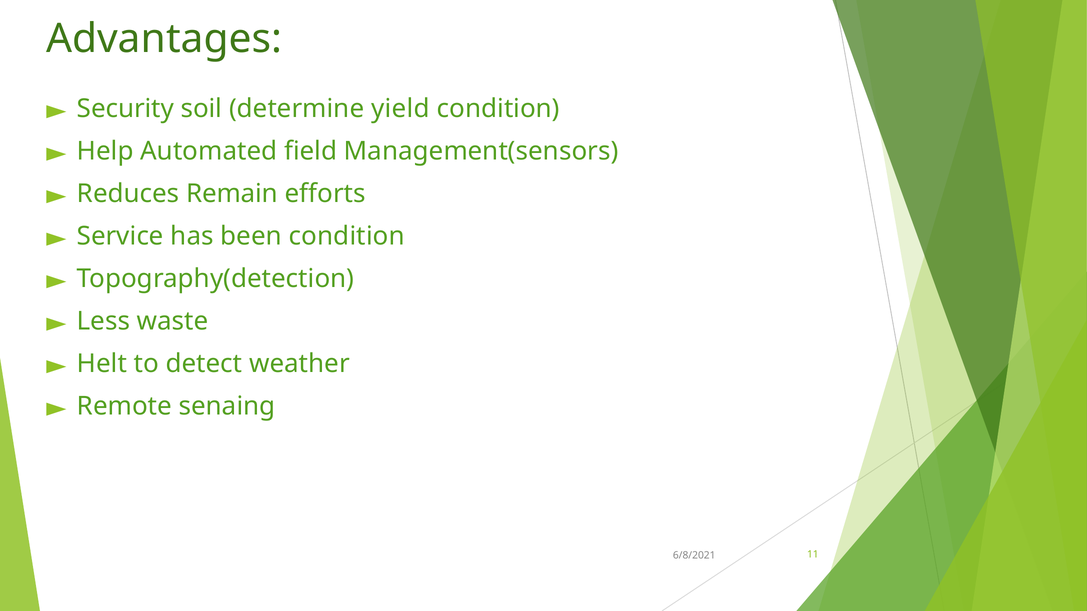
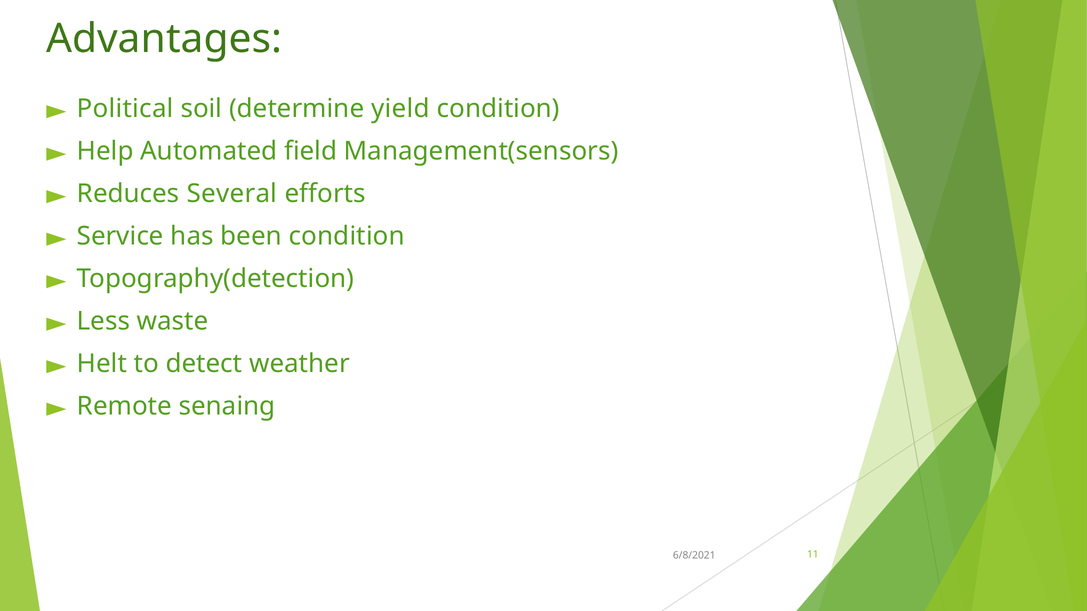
Security: Security -> Political
Remain: Remain -> Several
